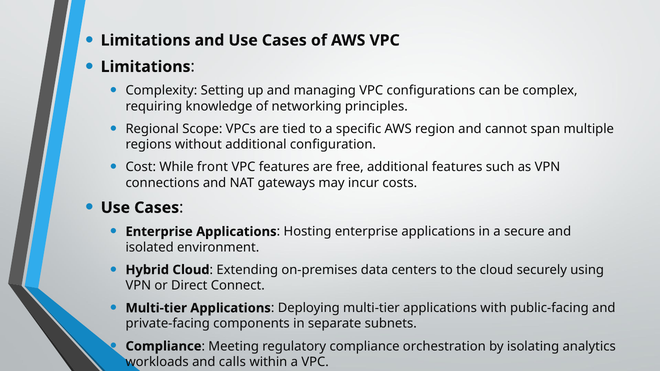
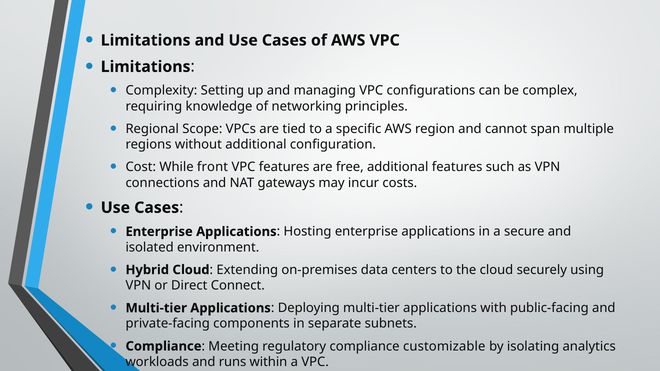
orchestration: orchestration -> customizable
calls: calls -> runs
